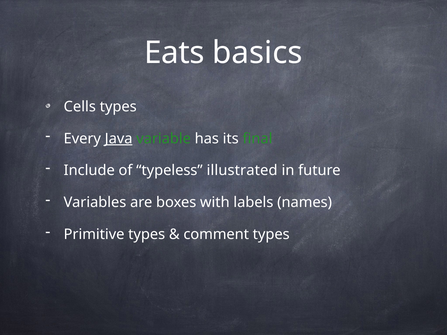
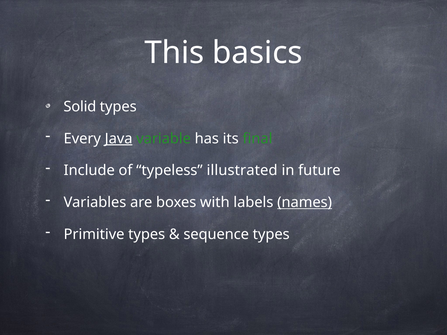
Eats: Eats -> This
Cells: Cells -> Solid
names underline: none -> present
comment: comment -> sequence
